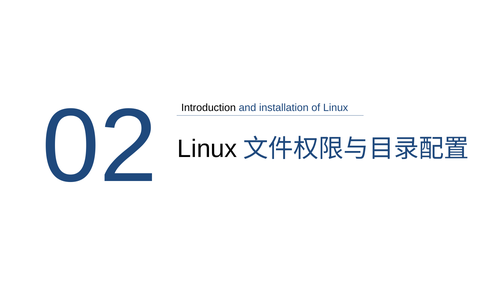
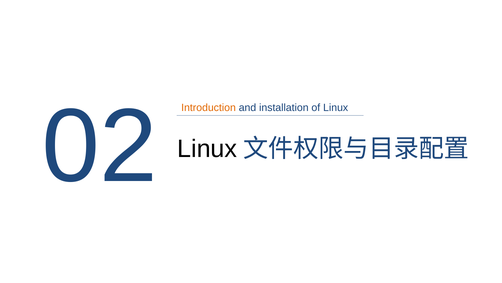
Introduction colour: black -> orange
